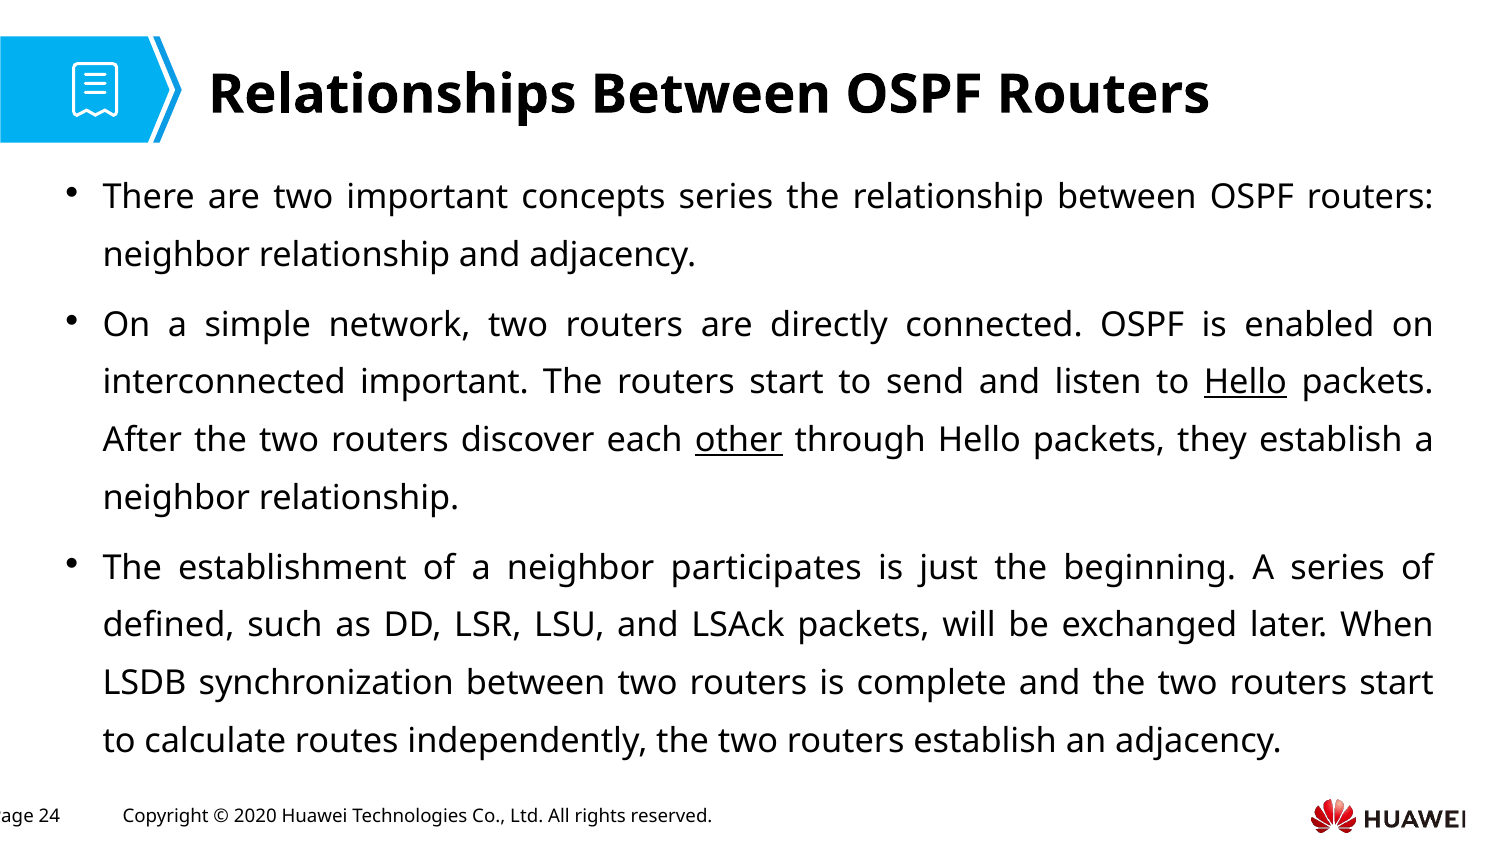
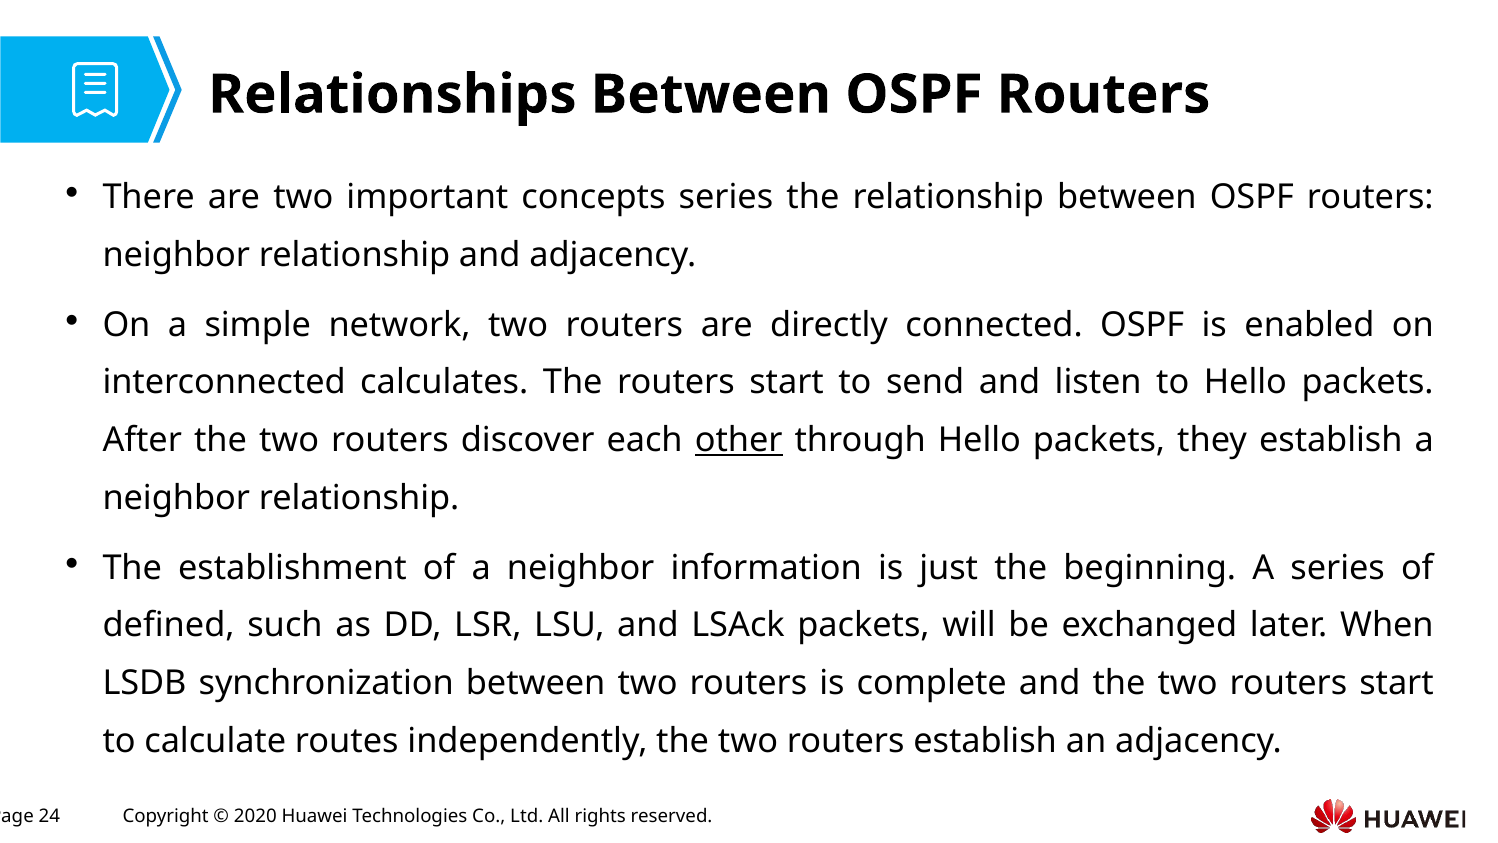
interconnected important: important -> calculates
Hello at (1245, 382) underline: present -> none
participates: participates -> information
